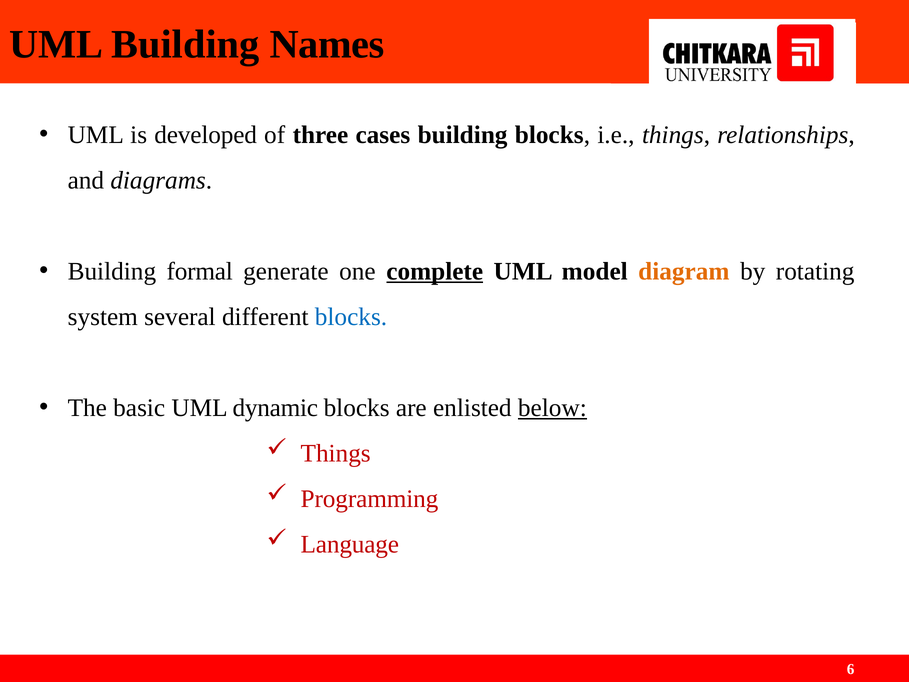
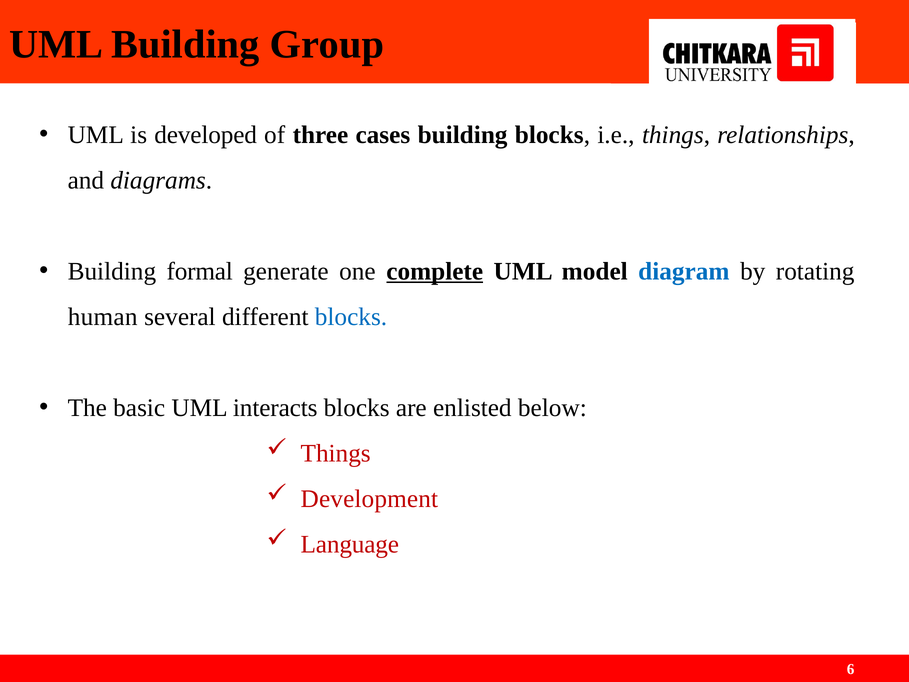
Names: Names -> Group
diagram colour: orange -> blue
system: system -> human
dynamic: dynamic -> interacts
below underline: present -> none
Programming: Programming -> Development
